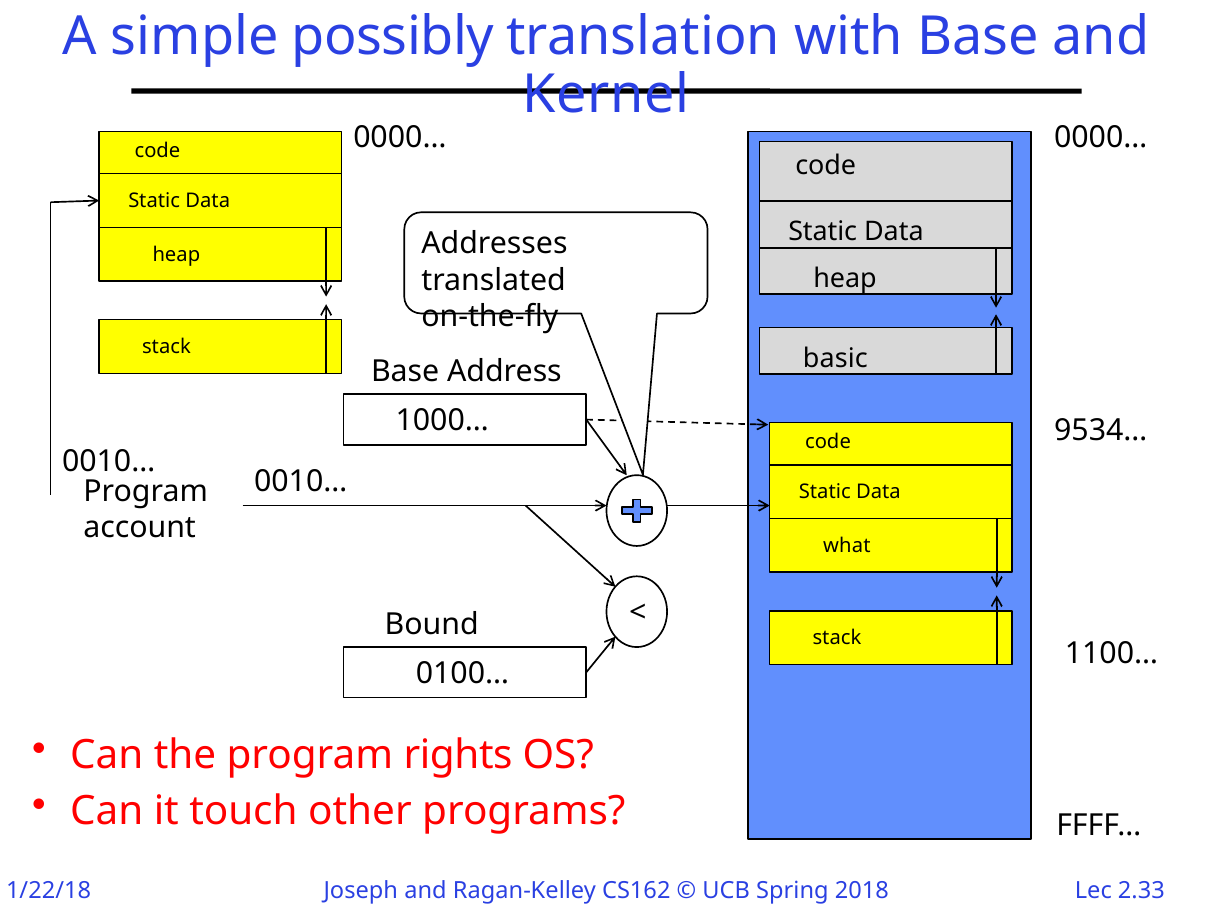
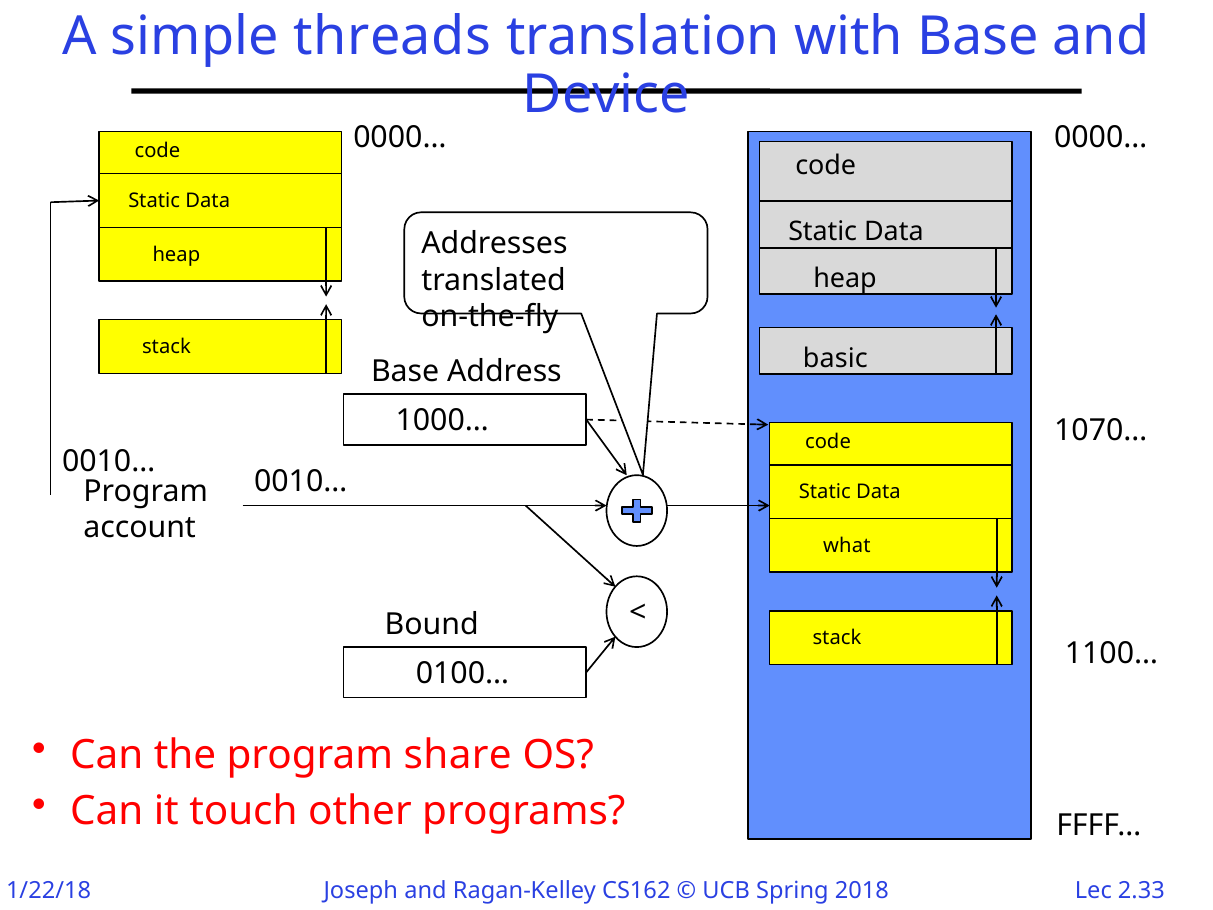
possibly: possibly -> threads
Kernel: Kernel -> Device
9534…: 9534… -> 1070…
rights: rights -> share
